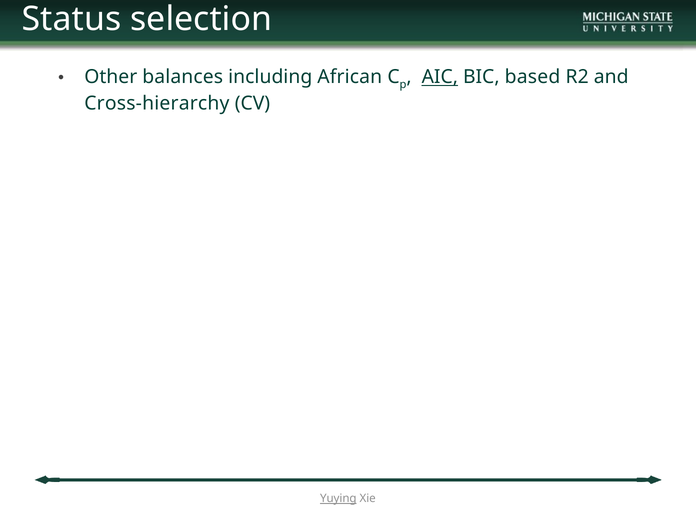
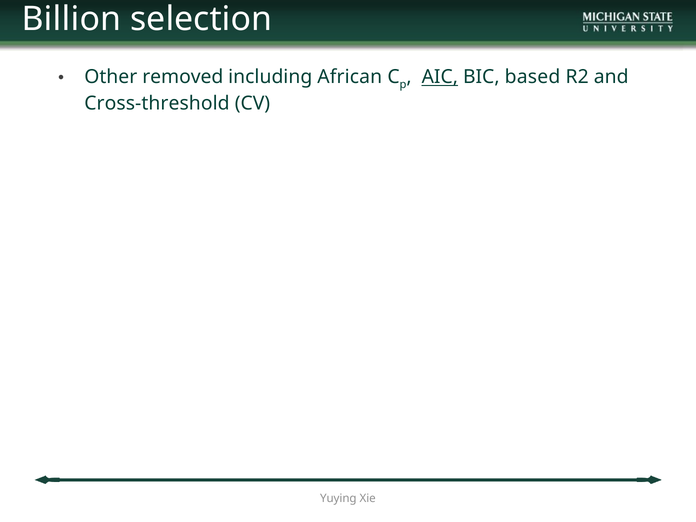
Status: Status -> Billion
balances: balances -> removed
Cross-hierarchy: Cross-hierarchy -> Cross-threshold
Yuying underline: present -> none
